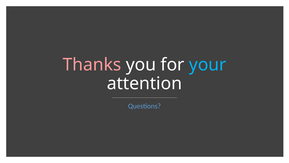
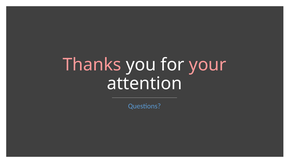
your colour: light blue -> pink
